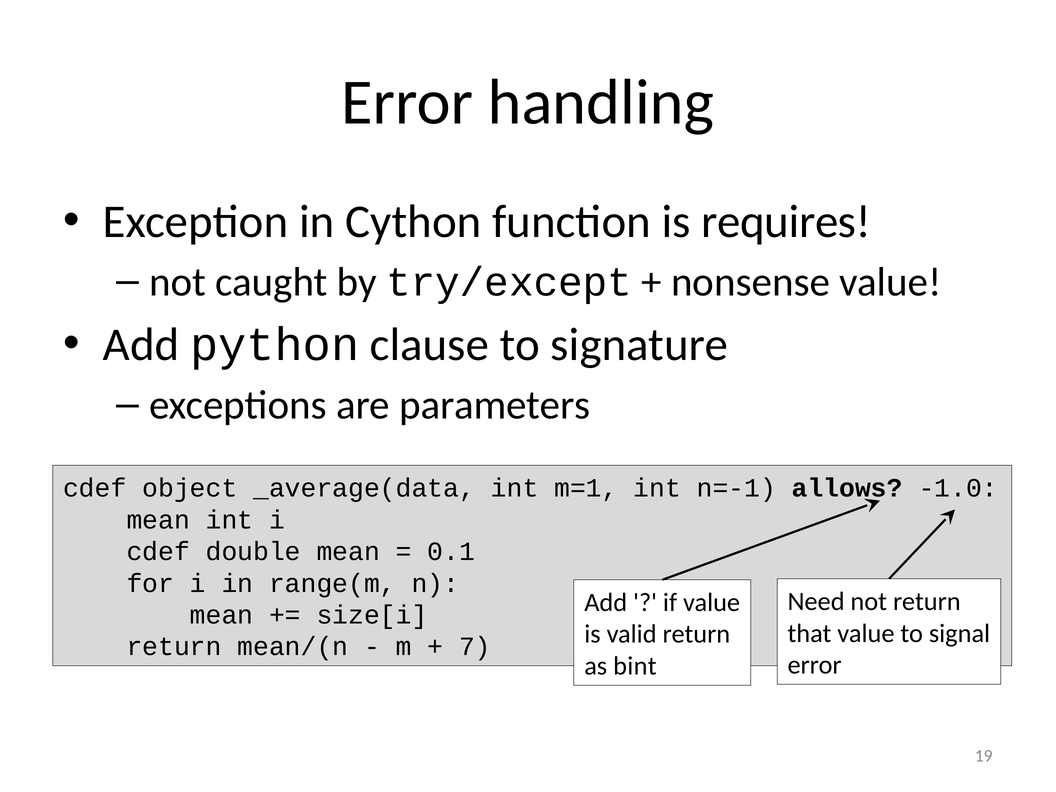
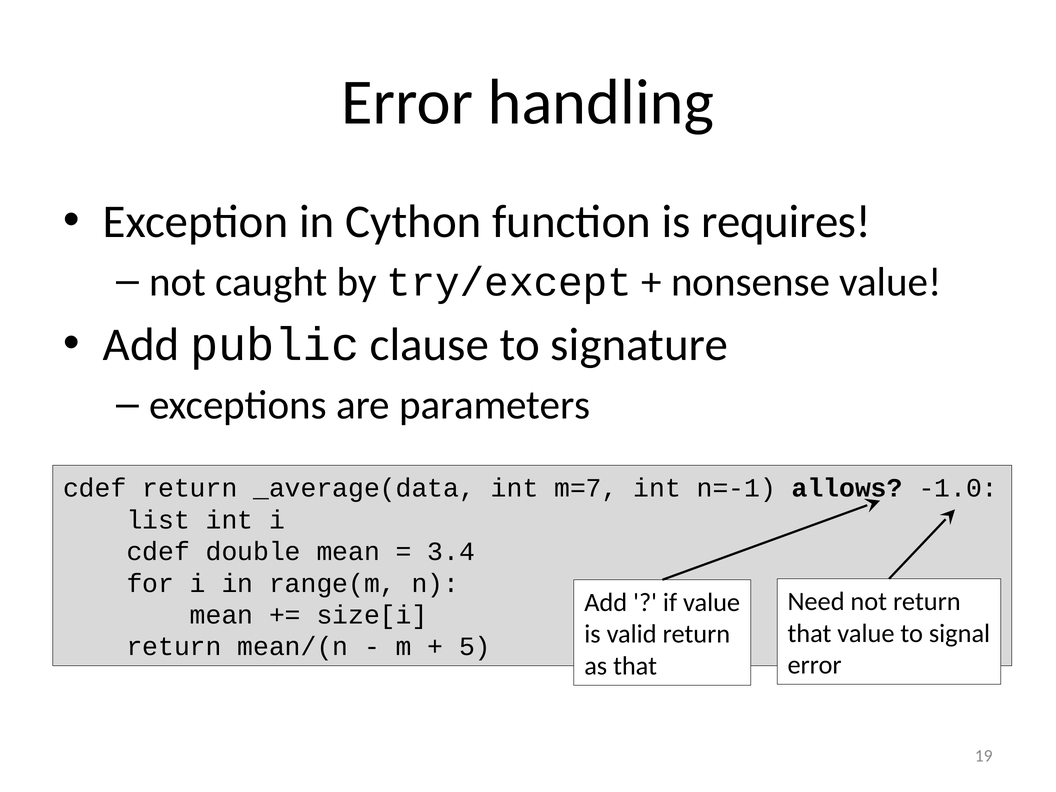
python: python -> public
cdef object: object -> return
m=1: m=1 -> m=7
mean at (158, 520): mean -> list
0.1: 0.1 -> 3.4
7: 7 -> 5
as bint: bint -> that
